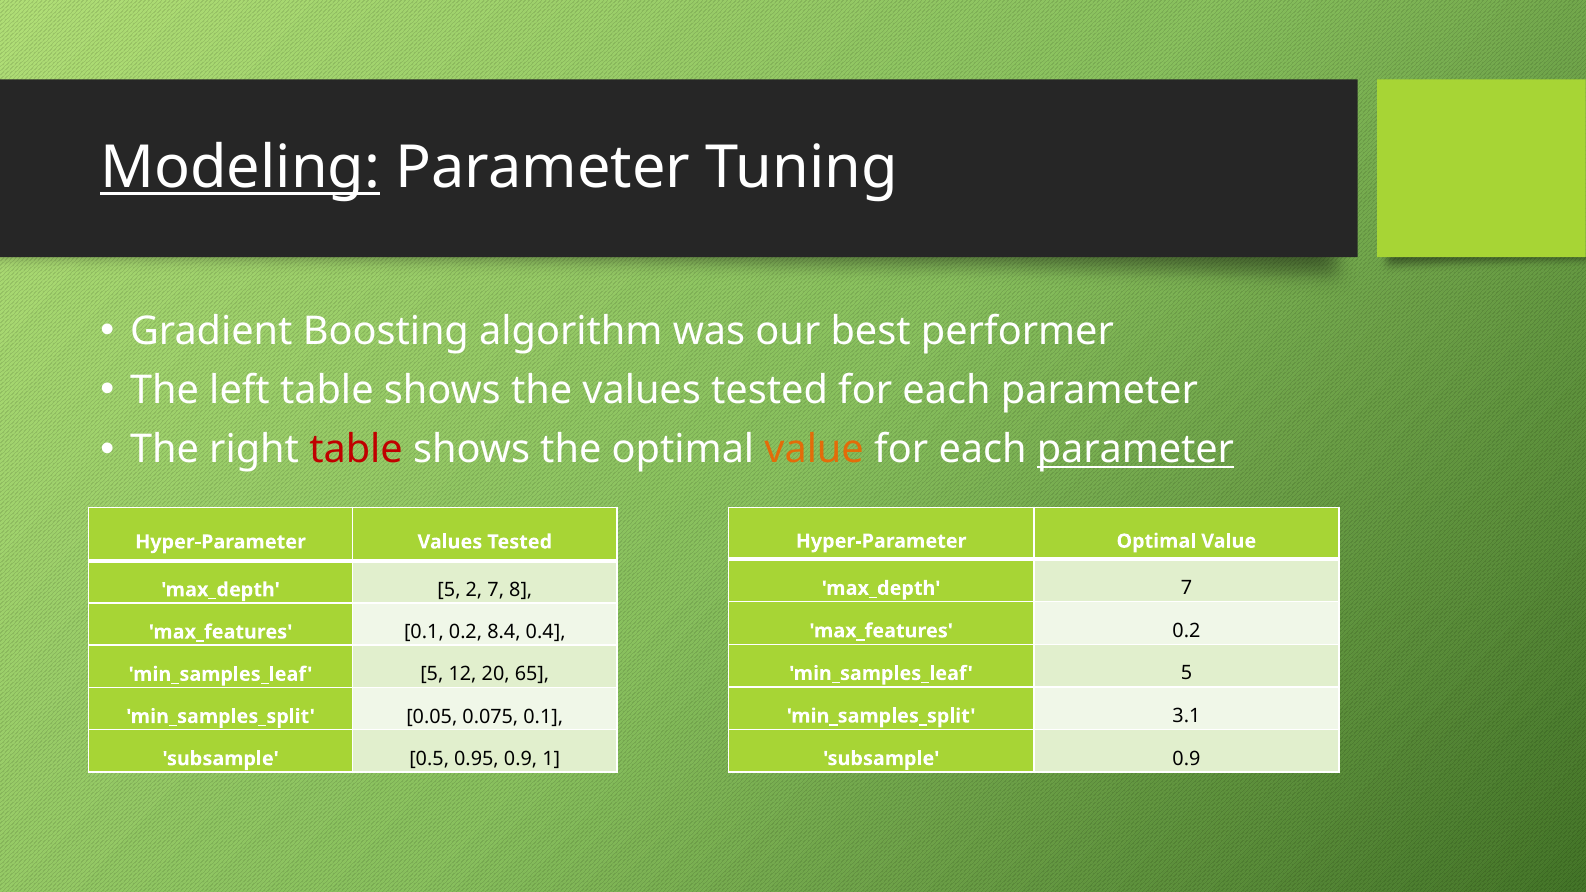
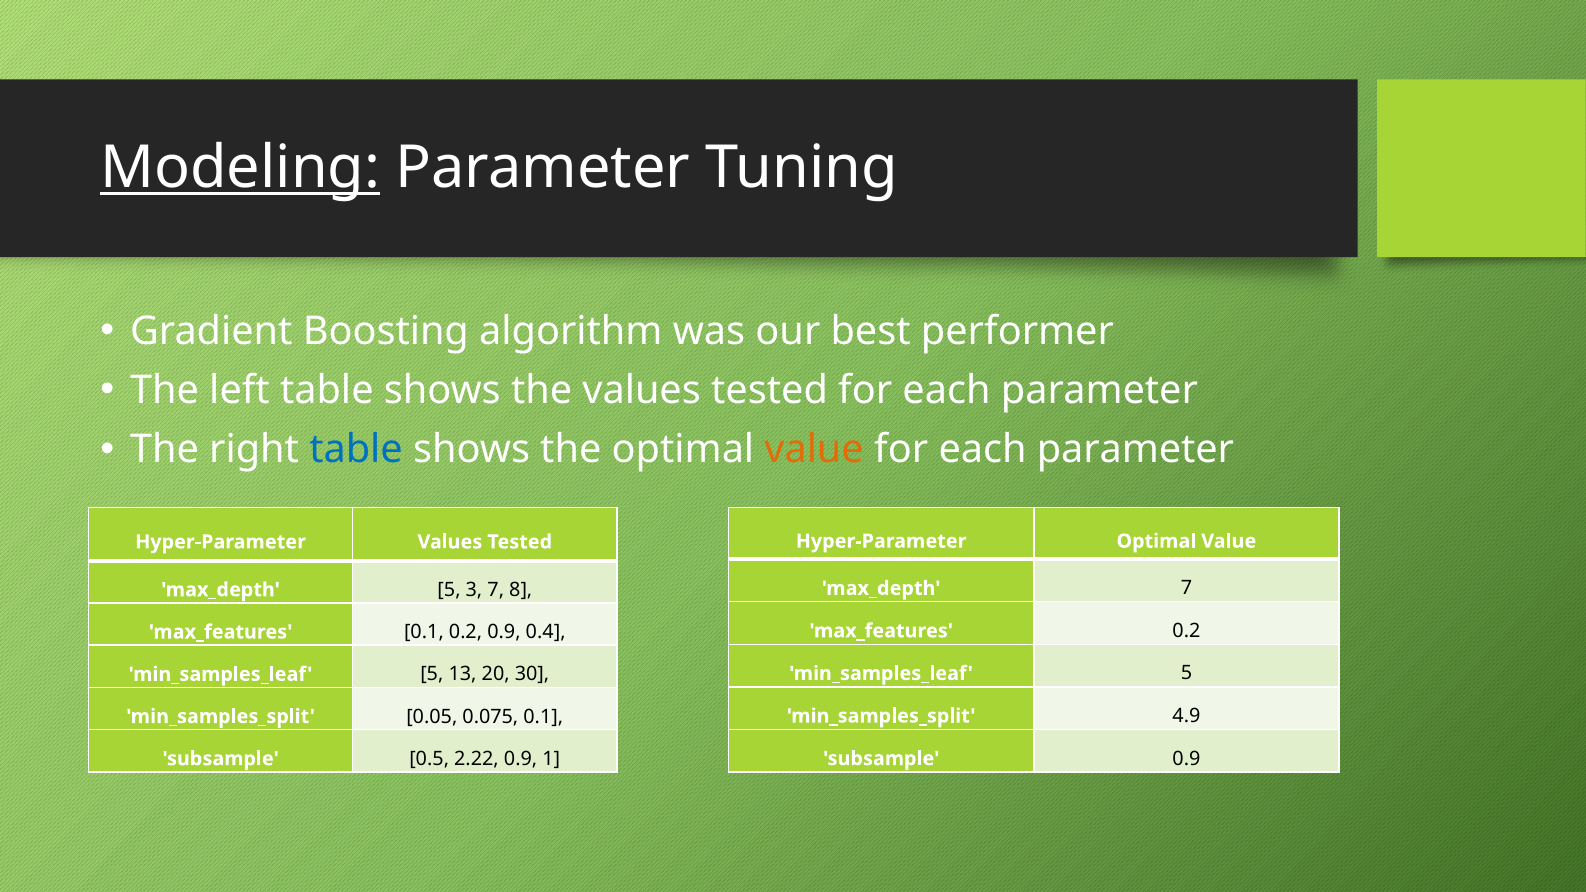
table at (356, 450) colour: red -> blue
parameter at (1135, 450) underline: present -> none
2: 2 -> 3
0.2 8.4: 8.4 -> 0.9
12: 12 -> 13
65: 65 -> 30
3.1: 3.1 -> 4.9
0.95: 0.95 -> 2.22
